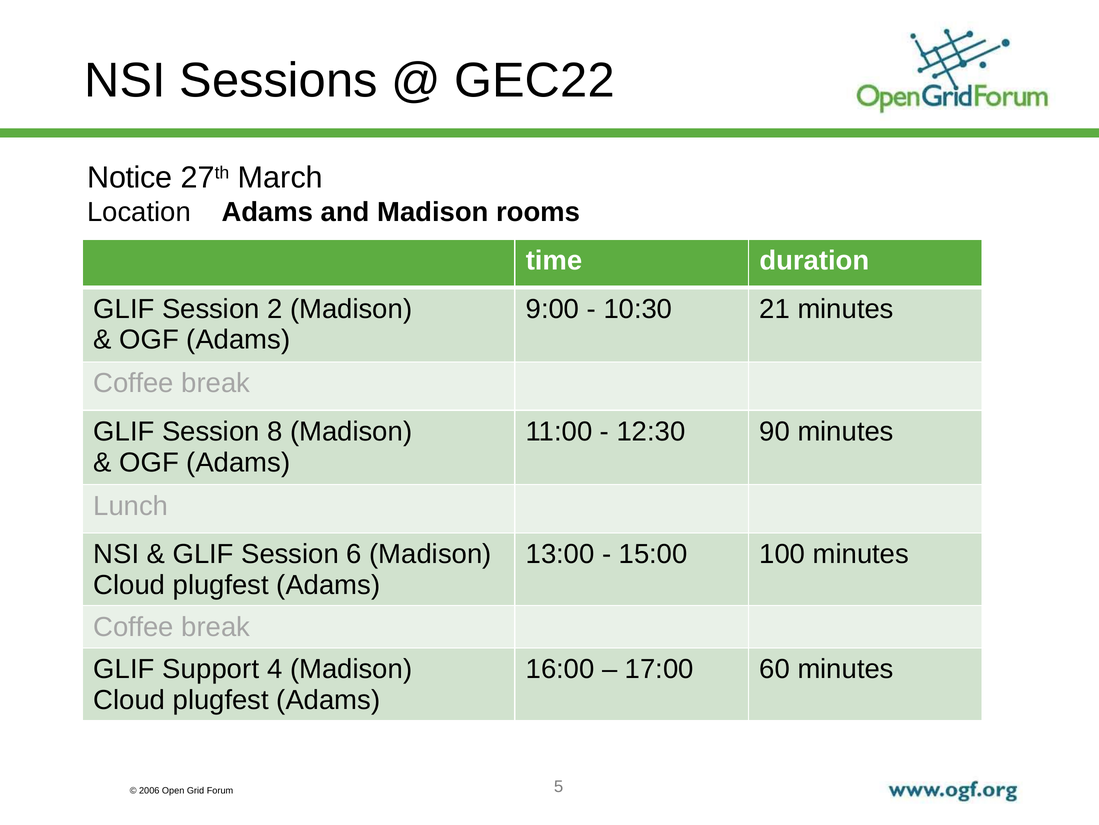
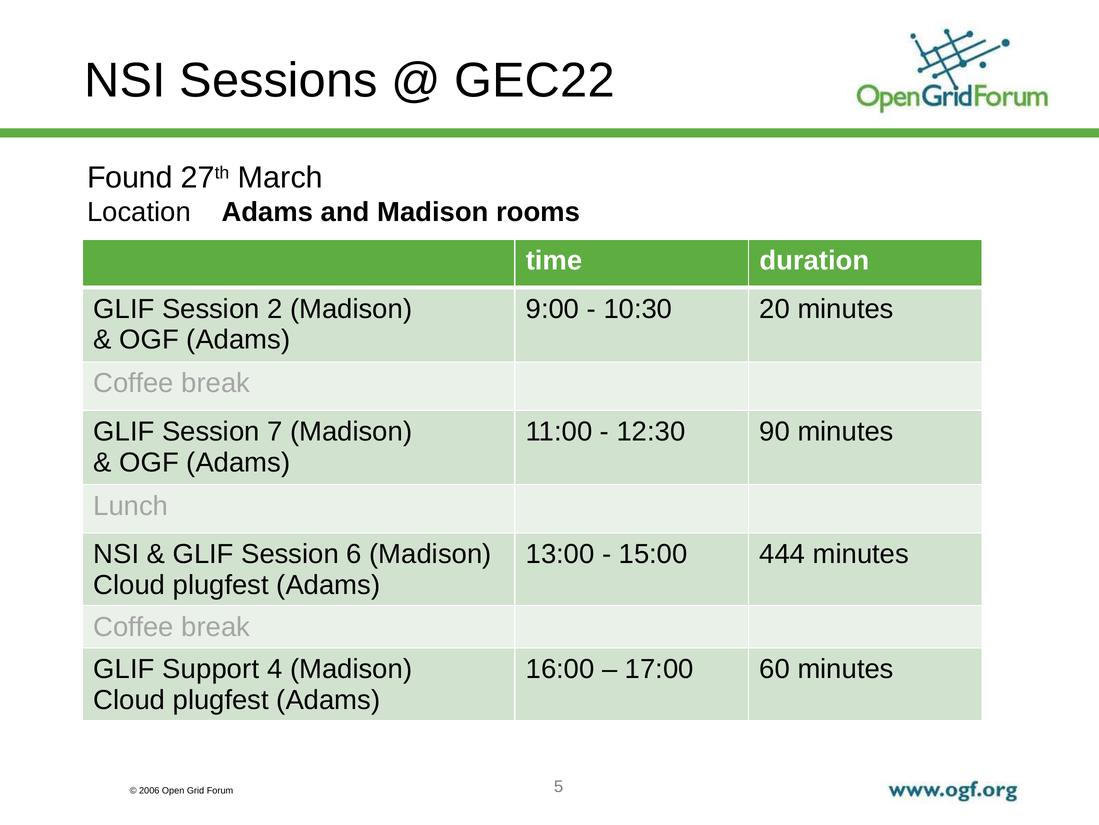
Notice: Notice -> Found
21: 21 -> 20
8: 8 -> 7
100: 100 -> 444
